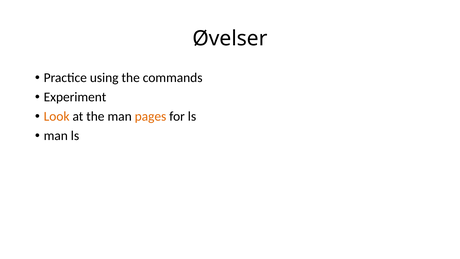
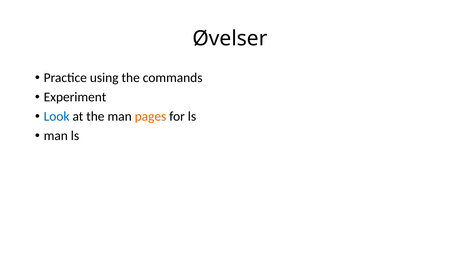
Look colour: orange -> blue
